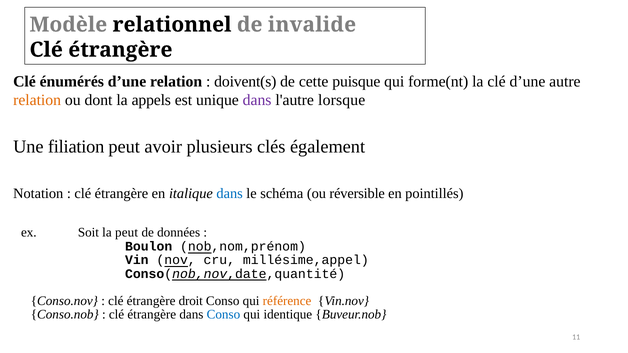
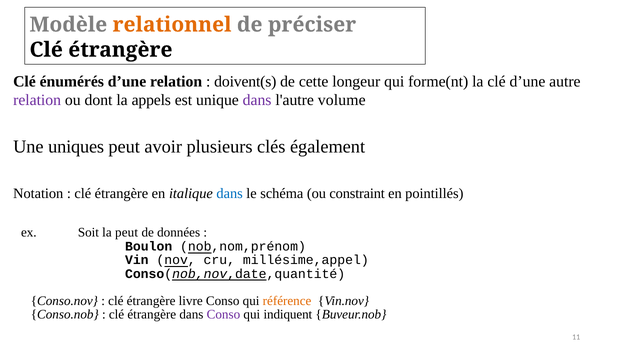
relationnel colour: black -> orange
invalide: invalide -> préciser
puisque: puisque -> longeur
relation at (37, 100) colour: orange -> purple
lorsque: lorsque -> volume
filiation: filiation -> uniques
réversible: réversible -> constraint
droit: droit -> livre
Conso at (223, 315) colour: blue -> purple
identique: identique -> indiquent
